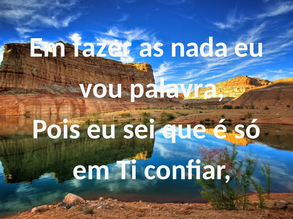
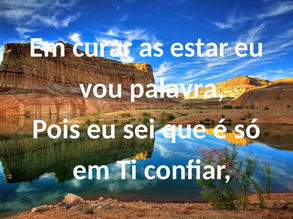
fazer: fazer -> curar
nada: nada -> estar
